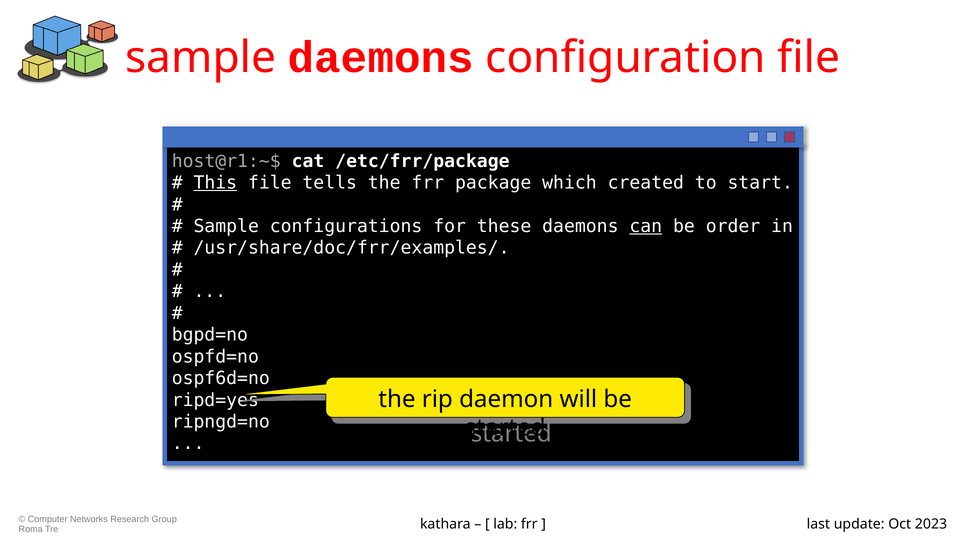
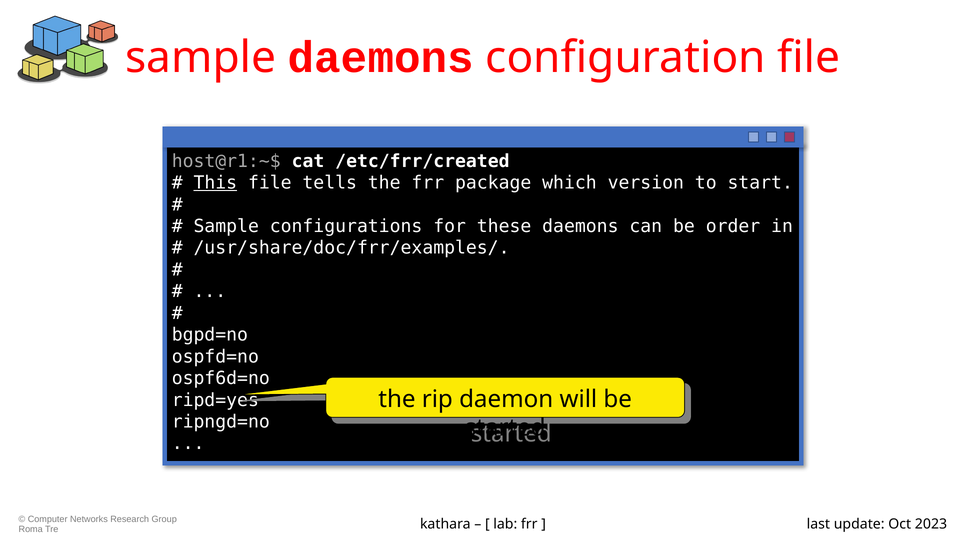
/etc/frr/package: /etc/frr/package -> /etc/frr/created
created: created -> version
can underline: present -> none
